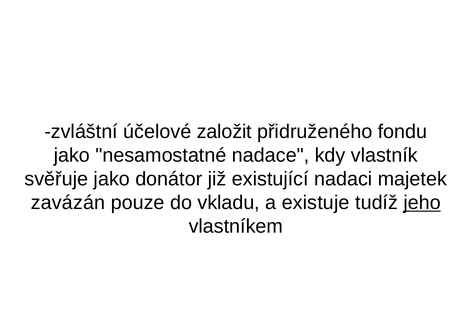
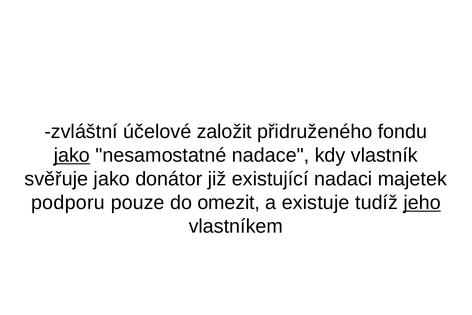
jako at (72, 155) underline: none -> present
zavázán: zavázán -> podporu
vkladu: vkladu -> omezit
